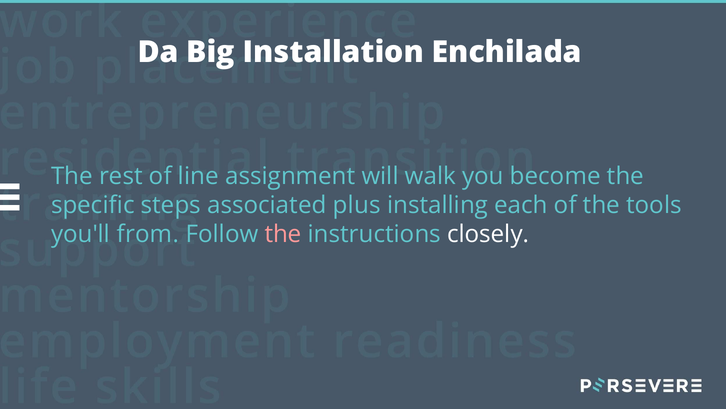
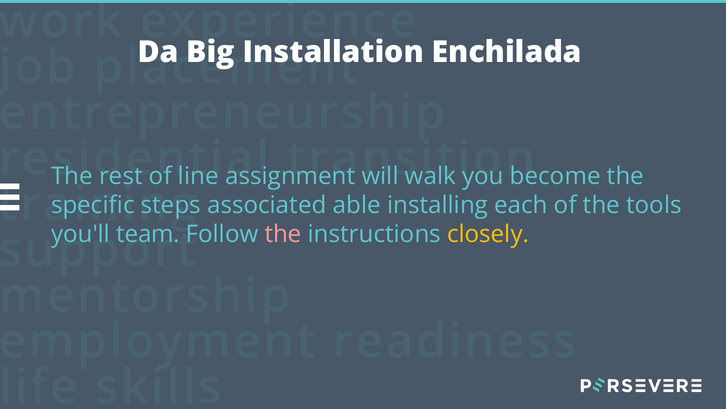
plus: plus -> able
from: from -> team
closely colour: white -> yellow
